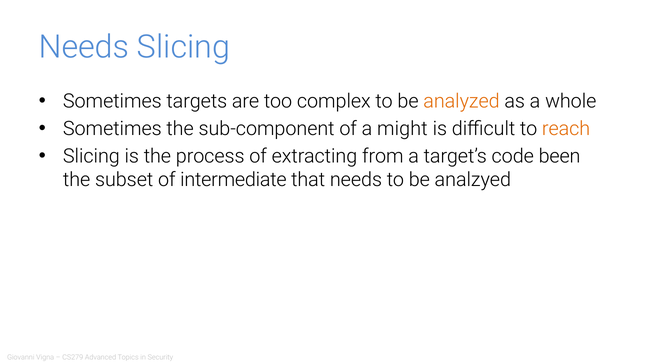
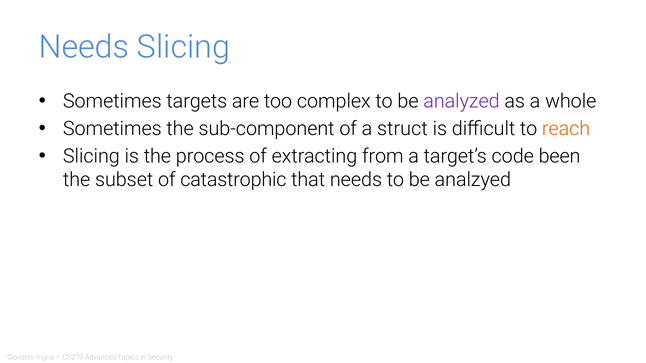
analyzed colour: orange -> purple
might: might -> struct
intermediate: intermediate -> catastrophic
